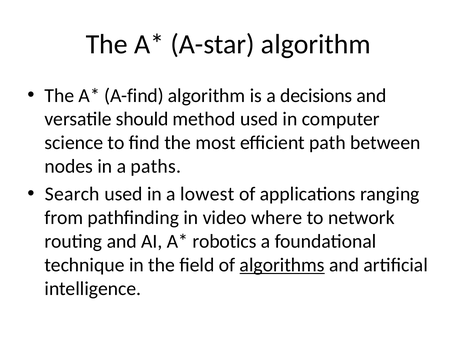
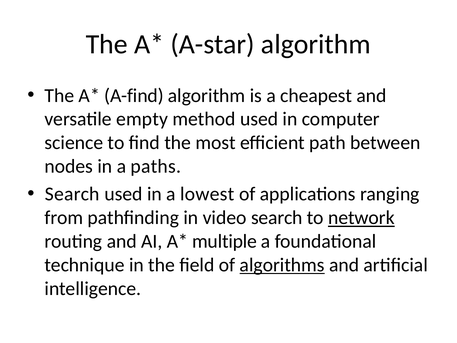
decisions: decisions -> cheapest
should: should -> empty
video where: where -> search
network underline: none -> present
robotics: robotics -> multiple
